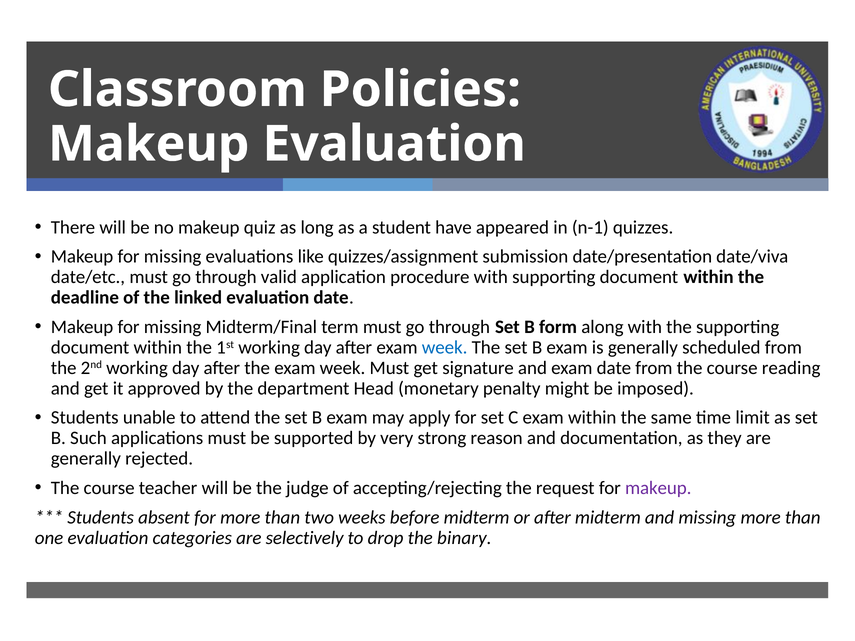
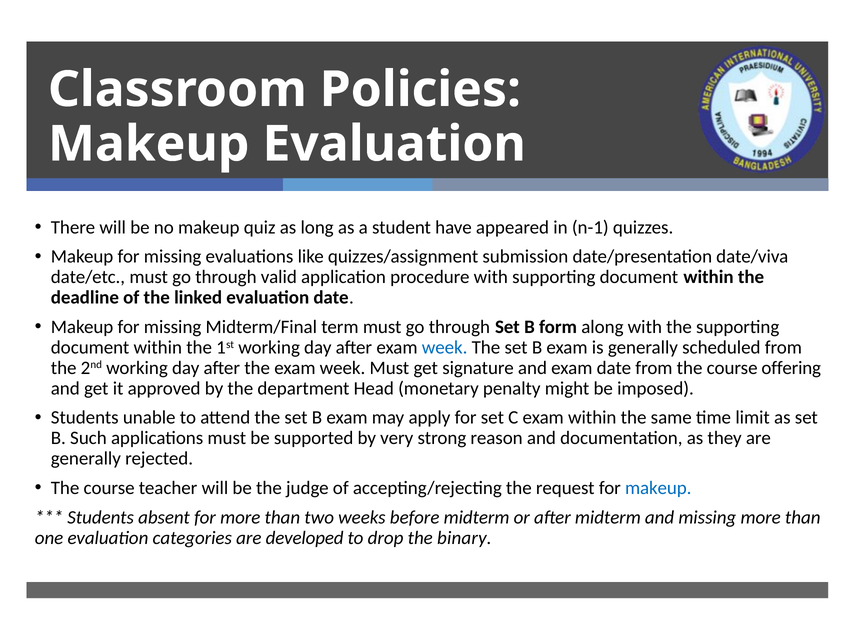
reading: reading -> offering
makeup at (658, 488) colour: purple -> blue
selectively: selectively -> developed
